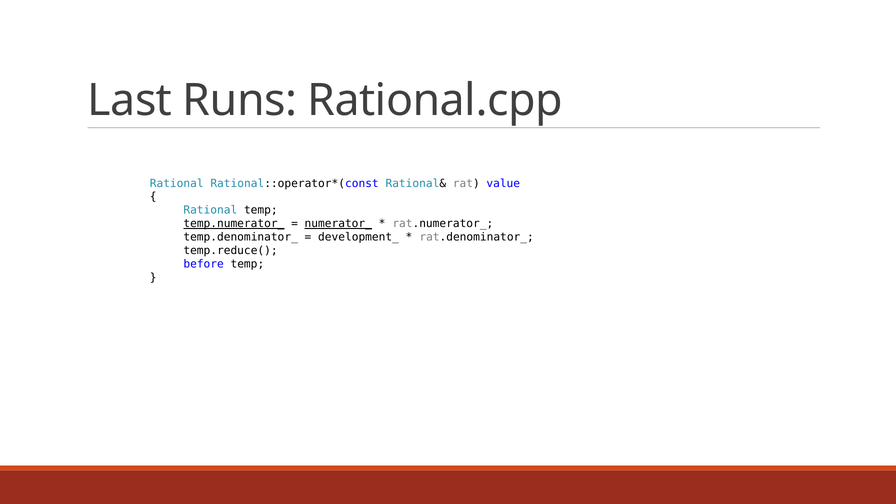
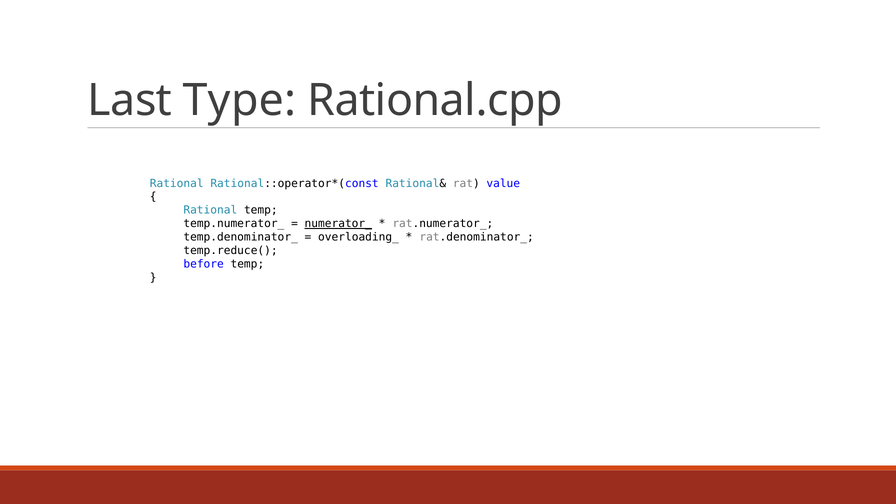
Runs: Runs -> Type
temp.numerator_ underline: present -> none
development_: development_ -> overloading_
